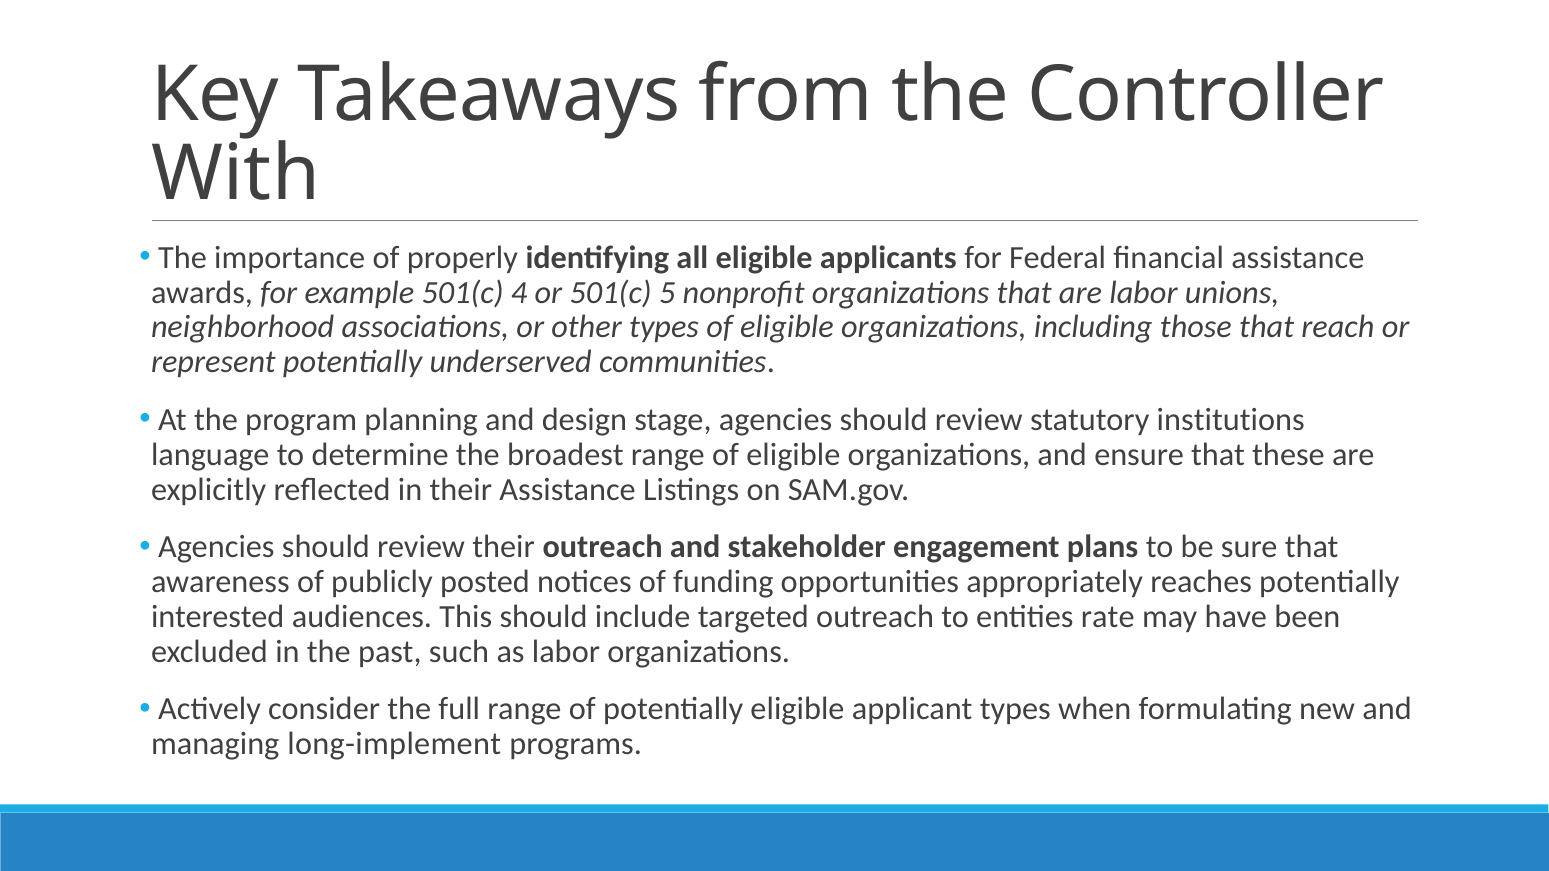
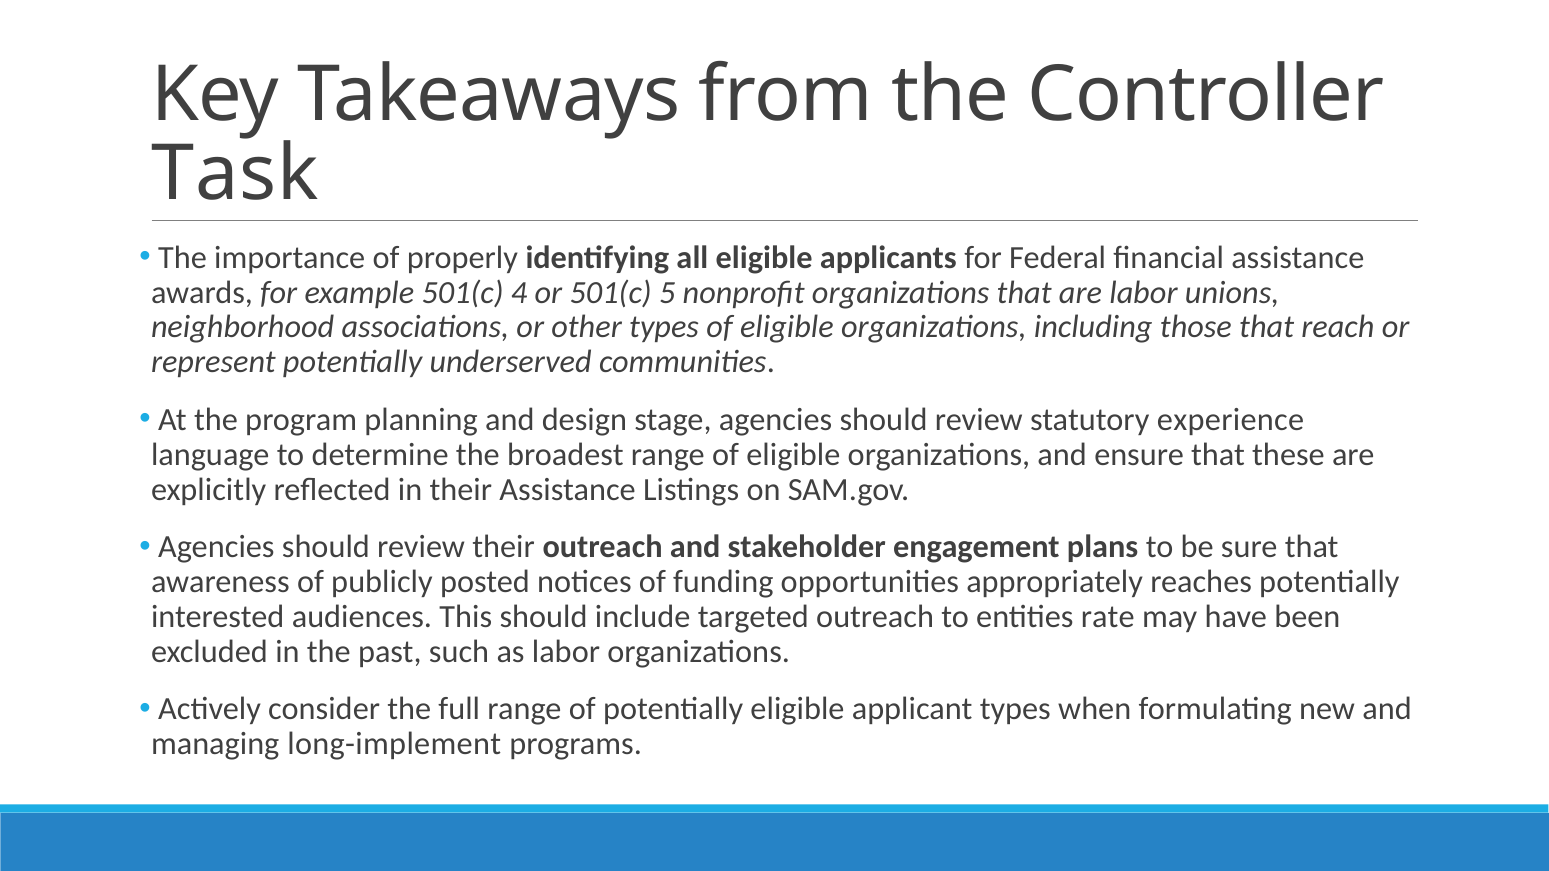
With: With -> Task
institutions: institutions -> experience
